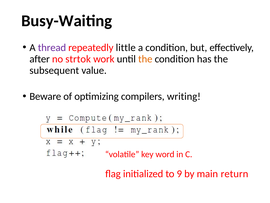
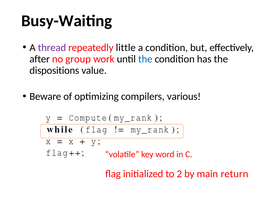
strtok: strtok -> group
the at (145, 59) colour: orange -> blue
subsequent: subsequent -> dispositions
writing: writing -> various
9: 9 -> 2
